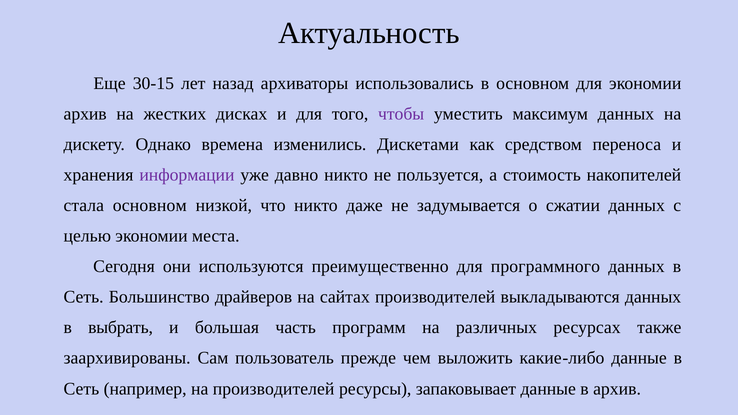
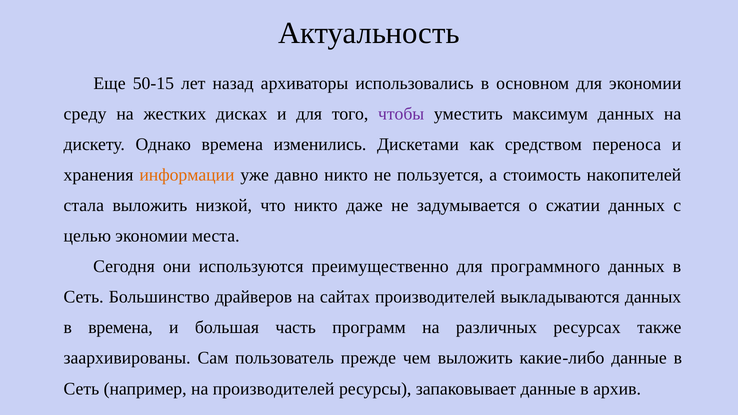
30-15: 30-15 -> 50-15
архив at (85, 114): архив -> среду
информации colour: purple -> orange
стала основном: основном -> выложить
в выбрать: выбрать -> времена
